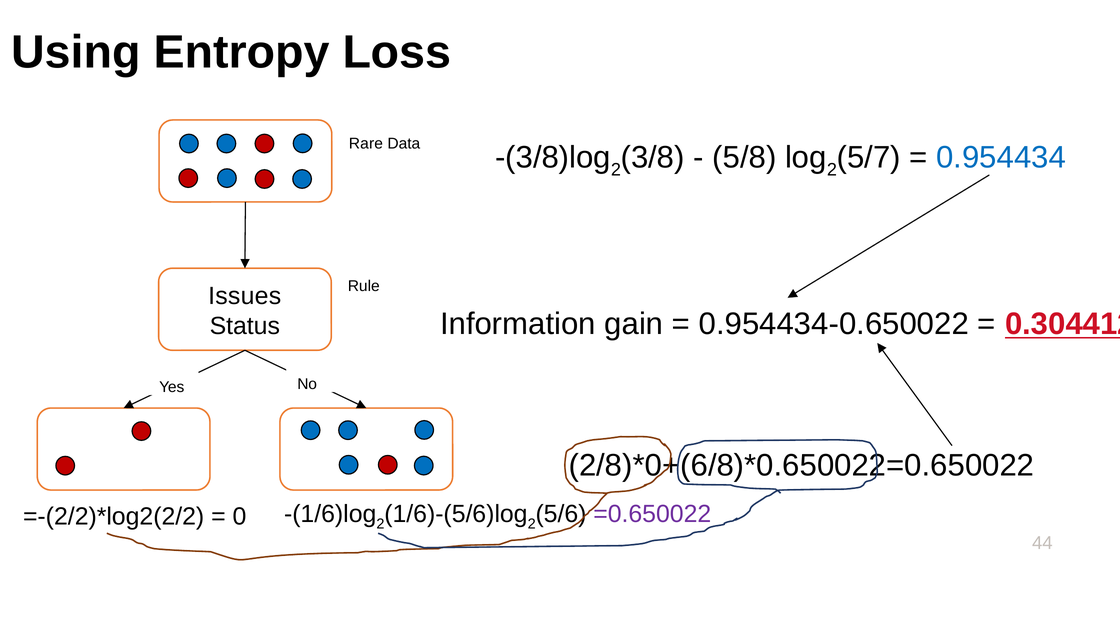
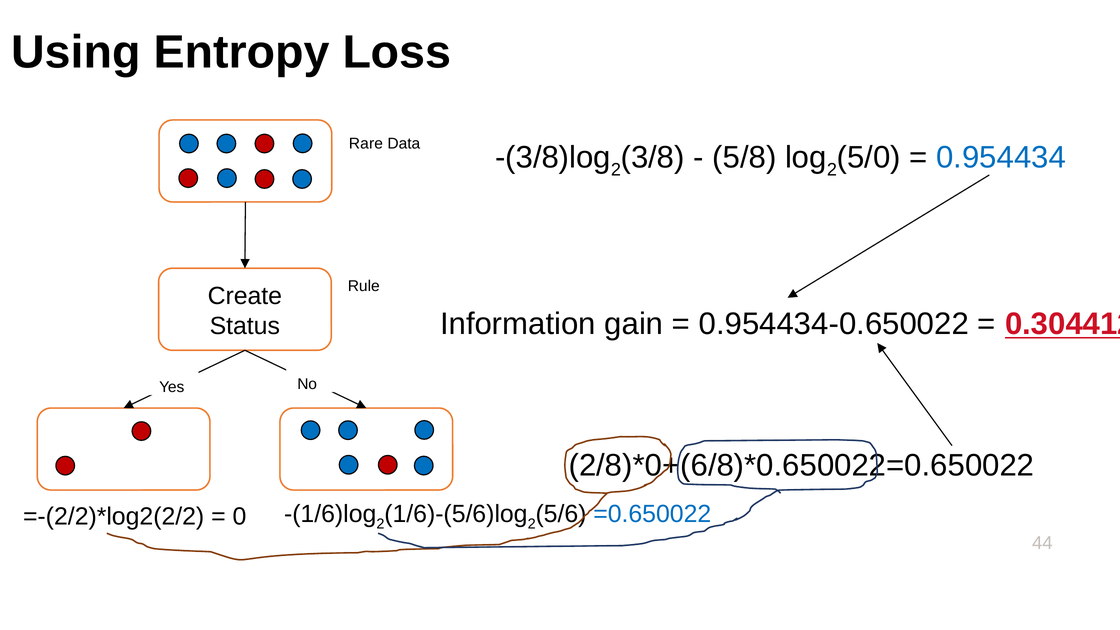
5/7: 5/7 -> 5/0
Issues: Issues -> Create
=0.650022 colour: purple -> blue
